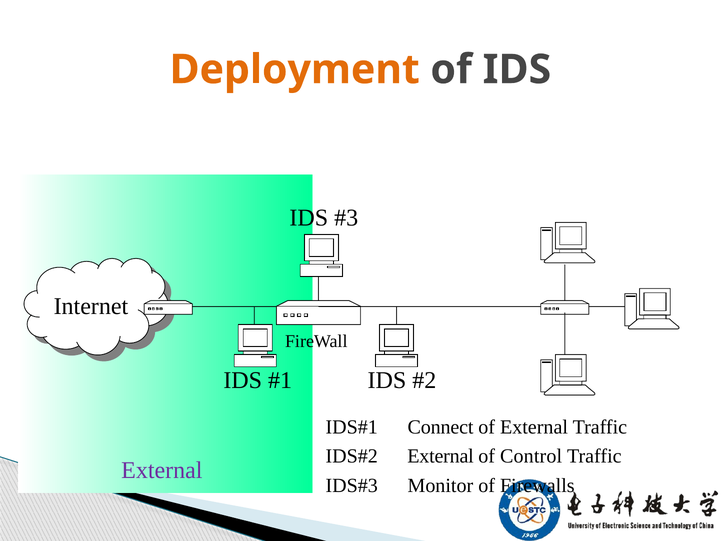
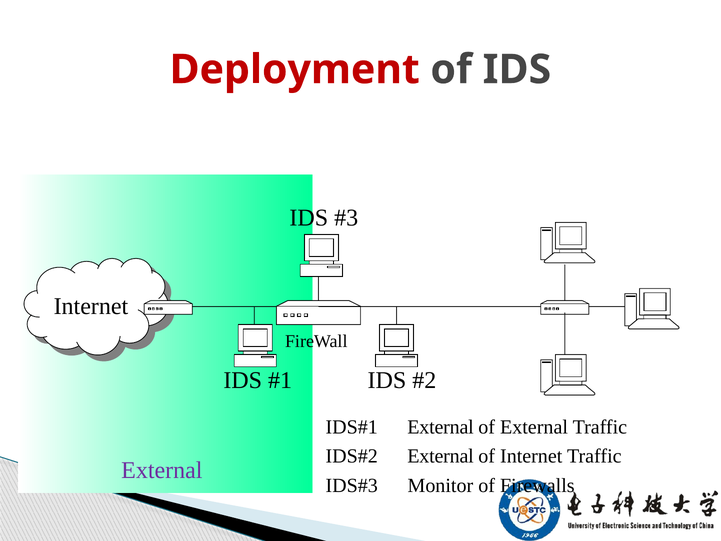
Deployment colour: orange -> red
Connect at (441, 427): Connect -> External
of Control: Control -> Internet
